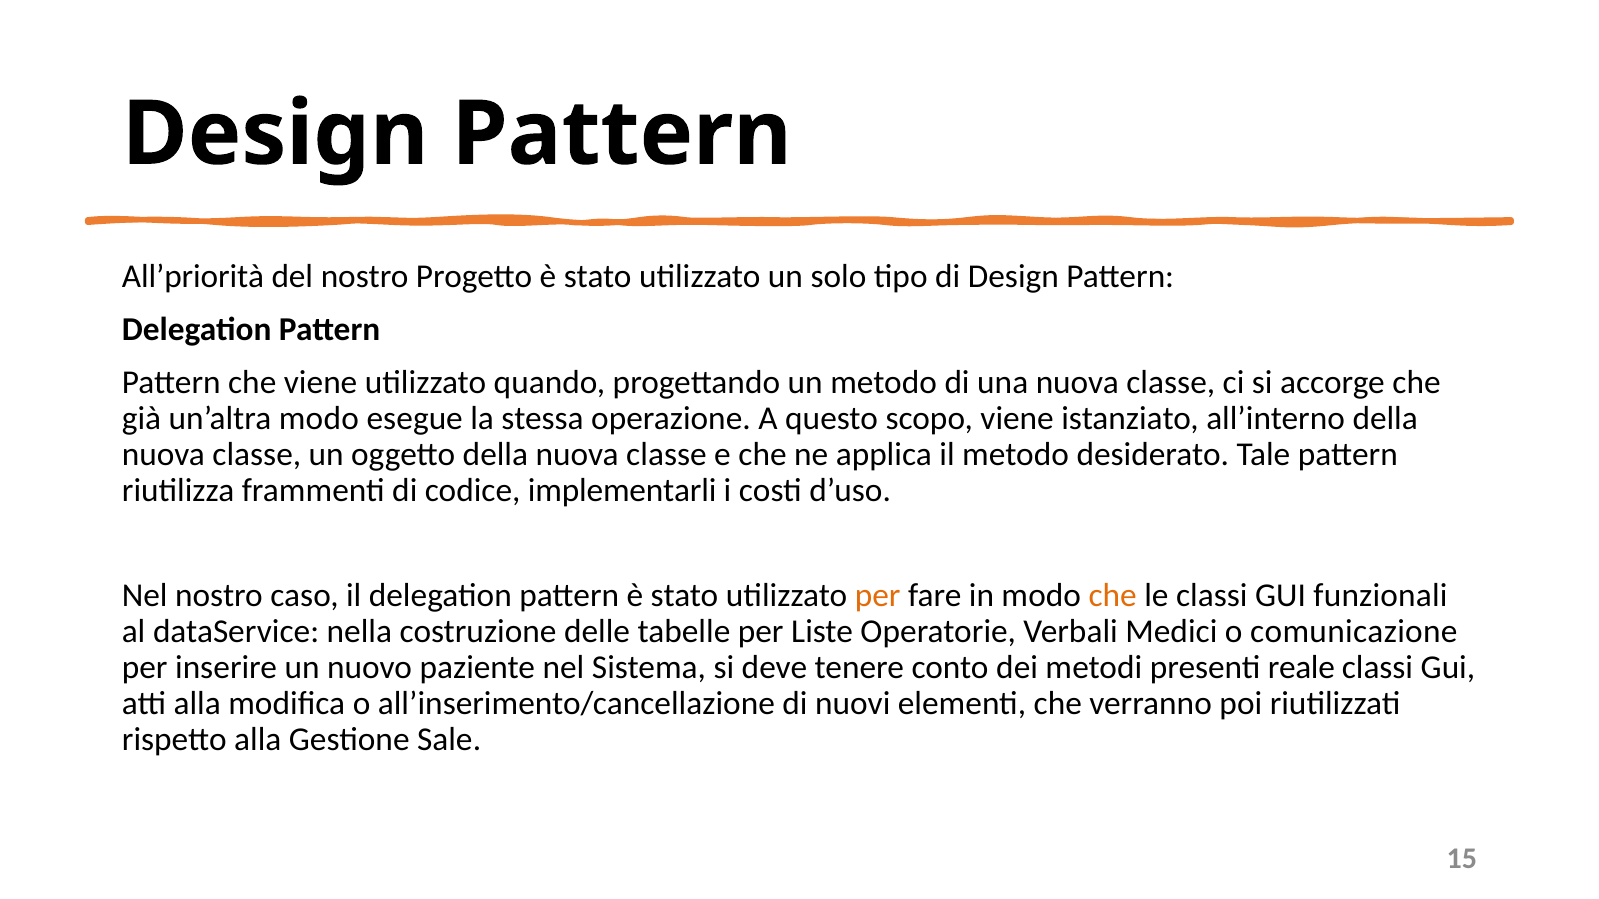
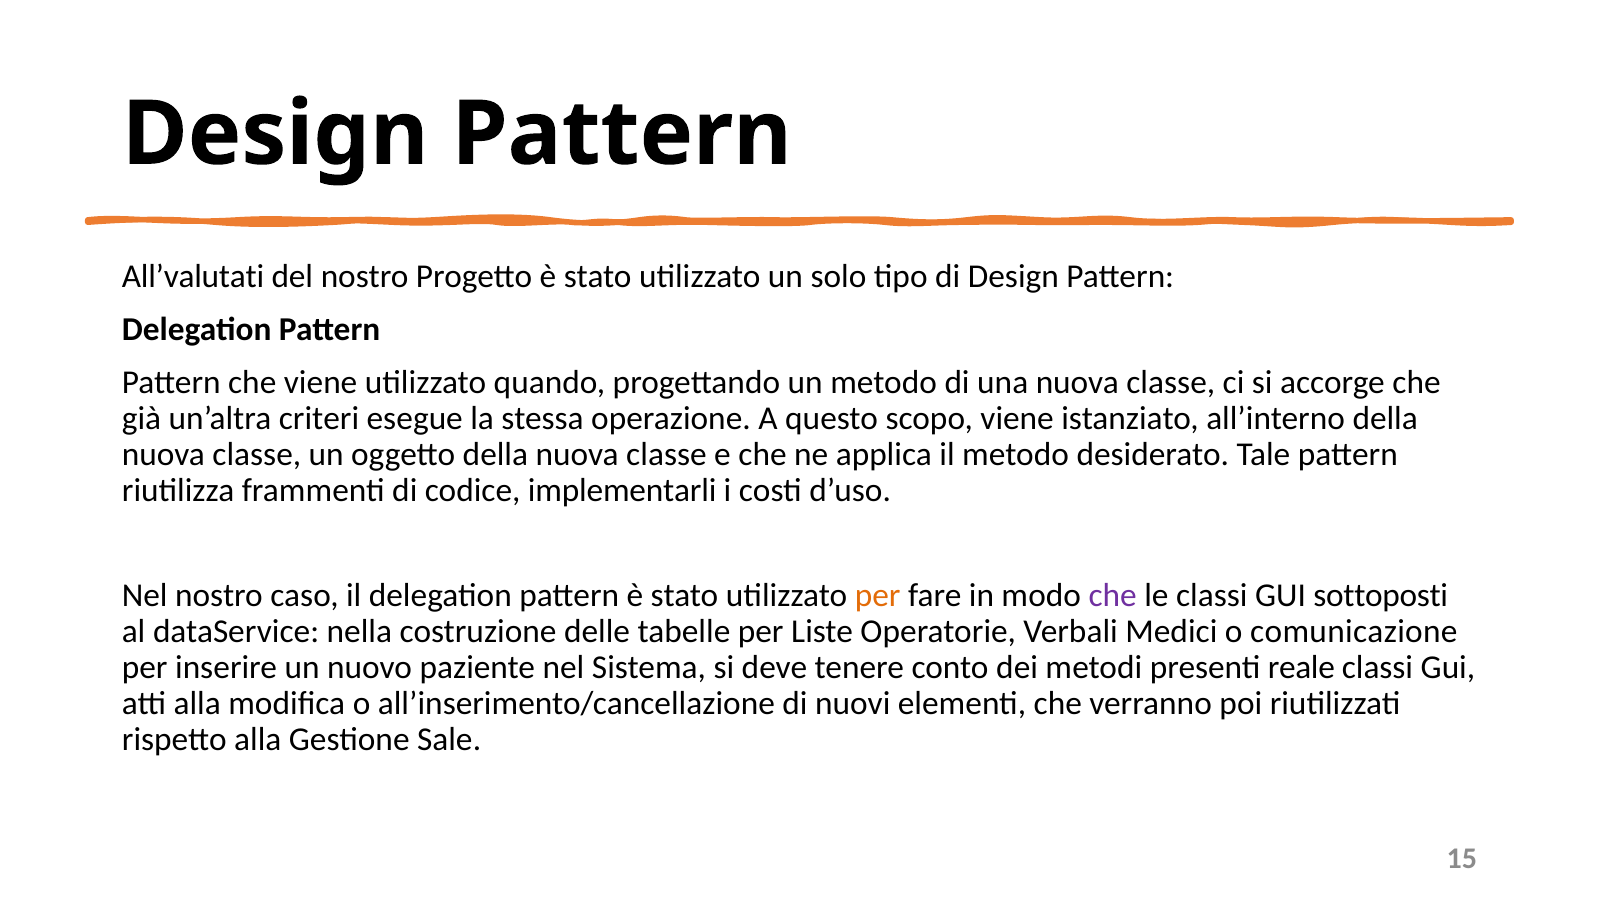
All’priorità: All’priorità -> All’valutati
un’altra modo: modo -> criteri
che at (1113, 596) colour: orange -> purple
funzionali: funzionali -> sottoposti
